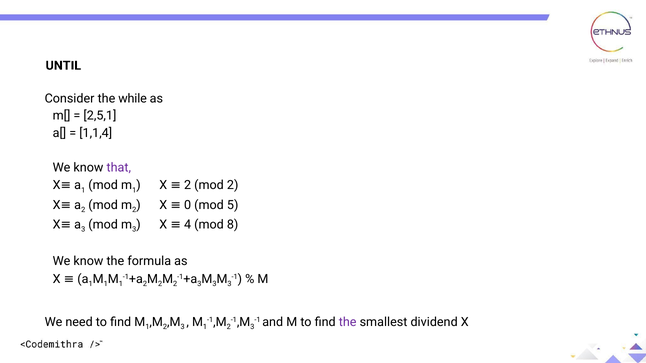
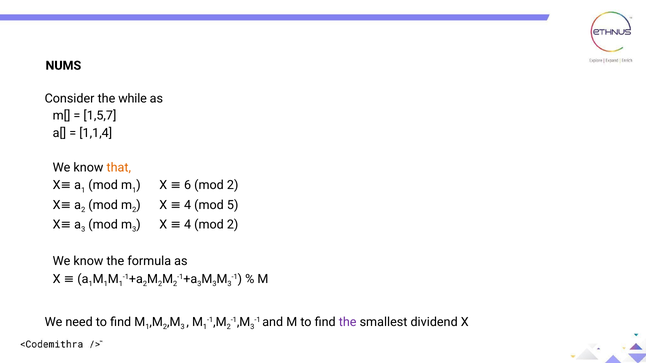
UNTIL: UNTIL -> NUMS
2,5,1: 2,5,1 -> 1,5,7
that colour: purple -> orange
X 2: 2 -> 6
0 at (188, 205): 0 -> 4
4 mod 8: 8 -> 2
